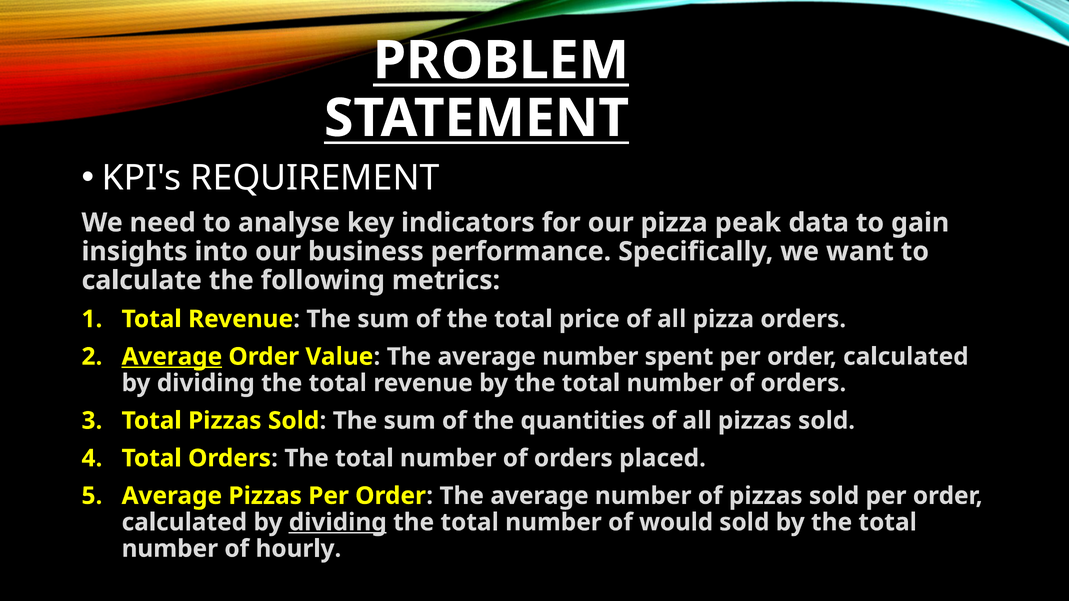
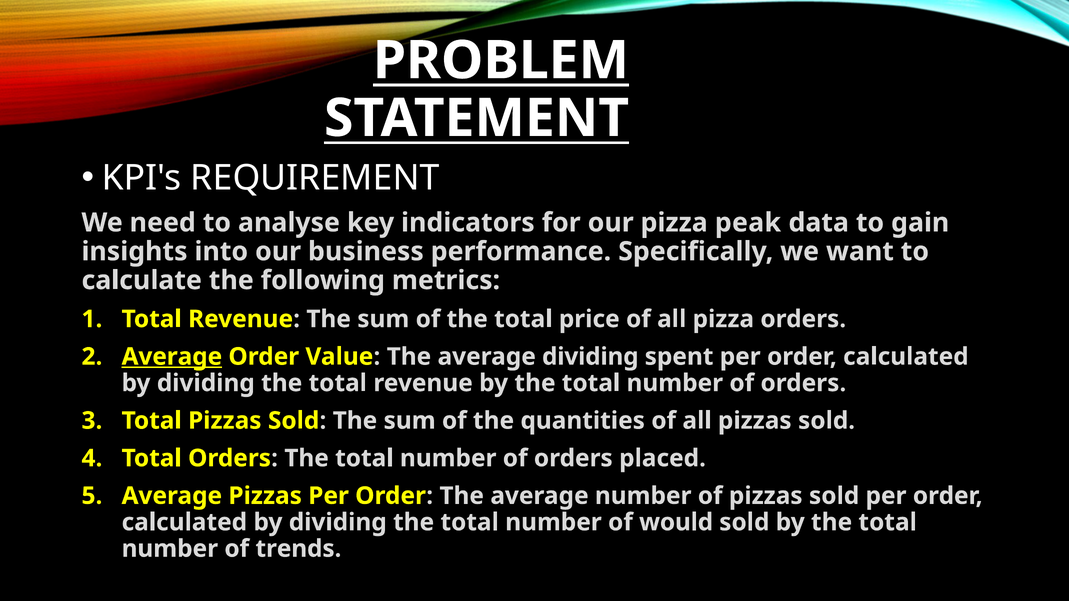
Value The average number: number -> dividing
dividing at (338, 523) underline: present -> none
hourly: hourly -> trends
